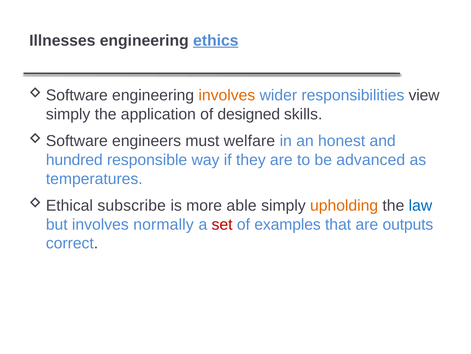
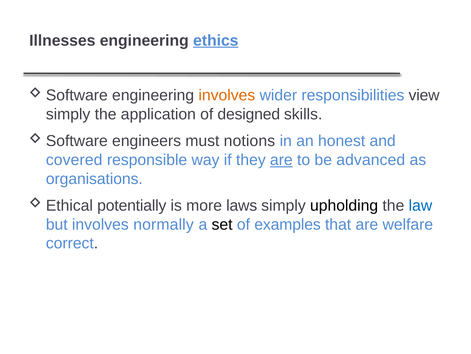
welfare: welfare -> notions
hundred: hundred -> covered
are at (281, 160) underline: none -> present
temperatures: temperatures -> organisations
subscribe: subscribe -> potentially
able: able -> laws
upholding colour: orange -> black
set colour: red -> black
outputs: outputs -> welfare
